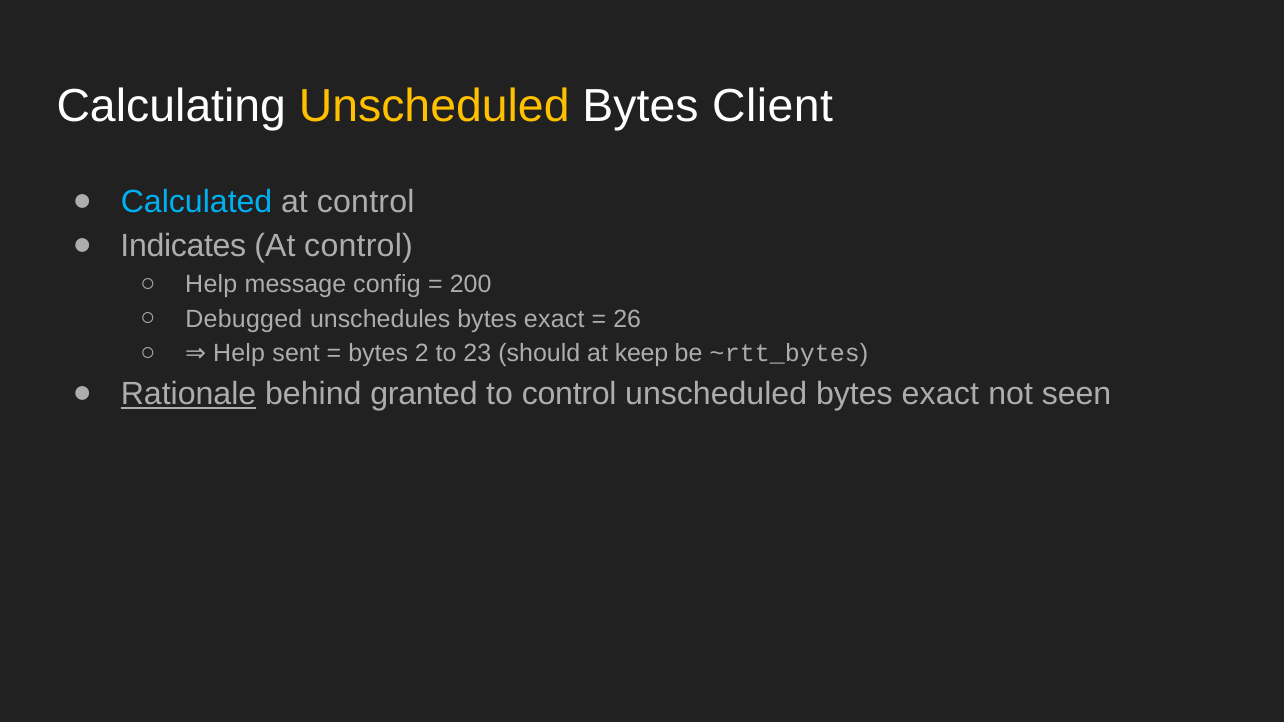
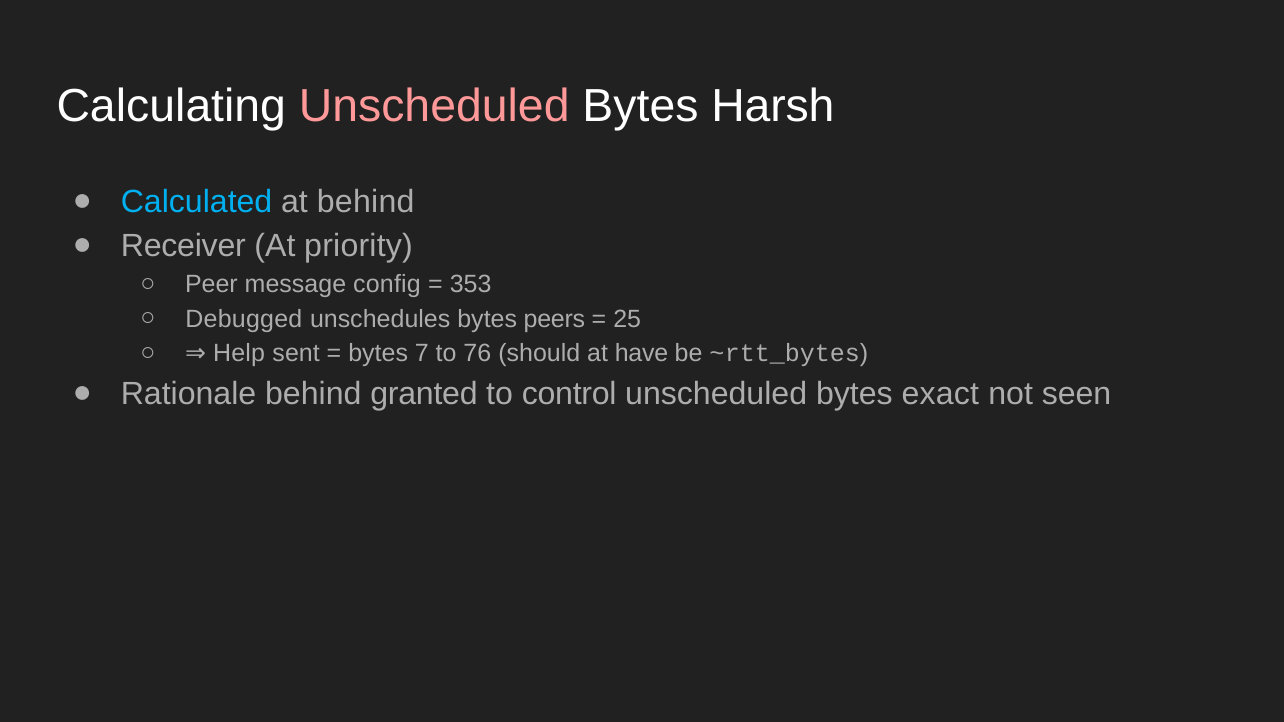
Unscheduled at (434, 106) colour: yellow -> pink
Client: Client -> Harsh
control at (366, 202): control -> behind
Indicates: Indicates -> Receiver
control at (359, 246): control -> priority
Help at (211, 285): Help -> Peer
200: 200 -> 353
unschedules bytes exact: exact -> peers
26: 26 -> 25
2: 2 -> 7
23: 23 -> 76
keep: keep -> have
Rationale underline: present -> none
